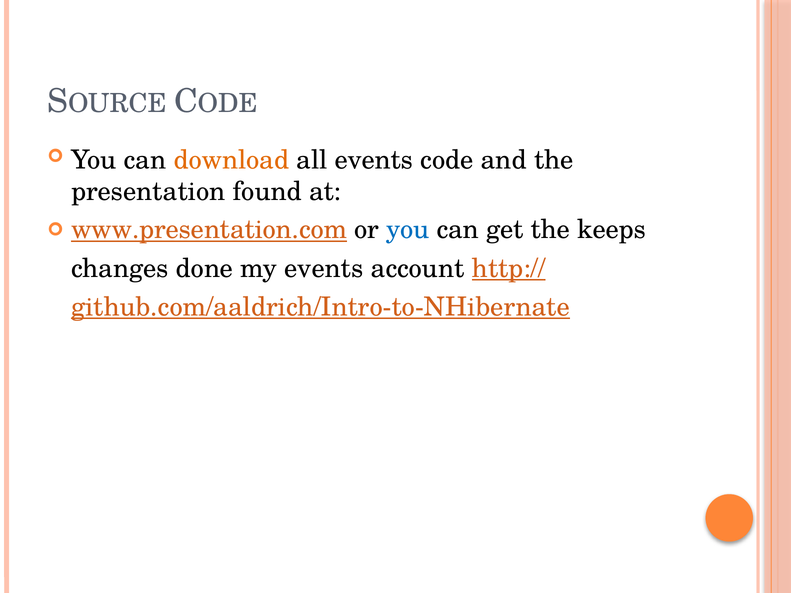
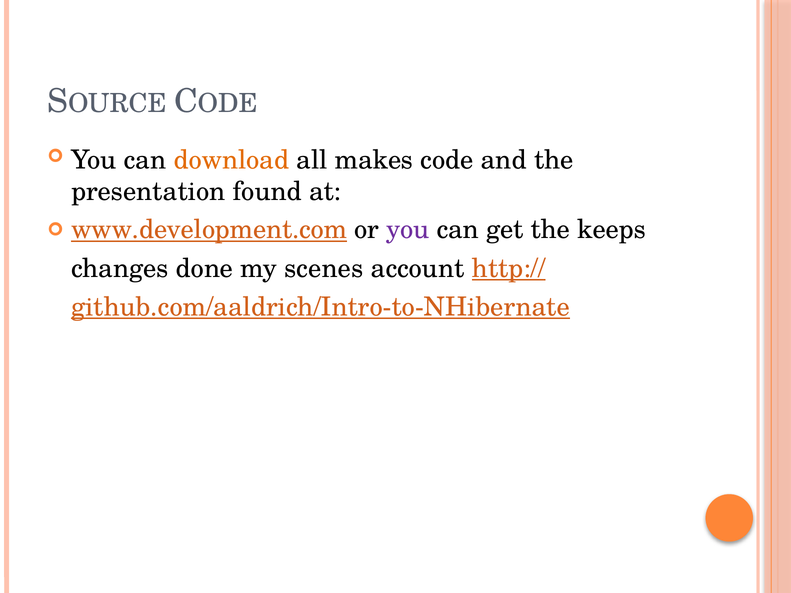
all events: events -> makes
www.presentation.com: www.presentation.com -> www.development.com
you at (408, 230) colour: blue -> purple
my events: events -> scenes
